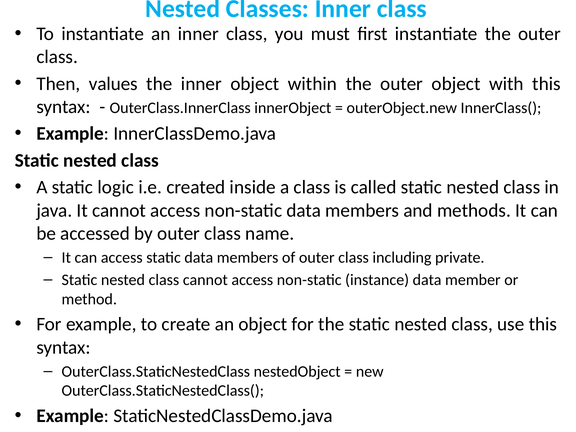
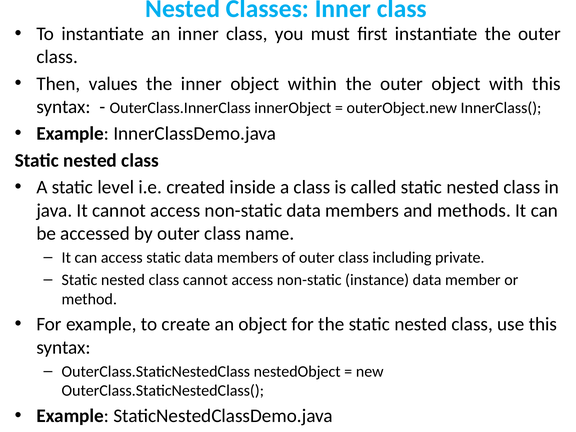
logic: logic -> level
